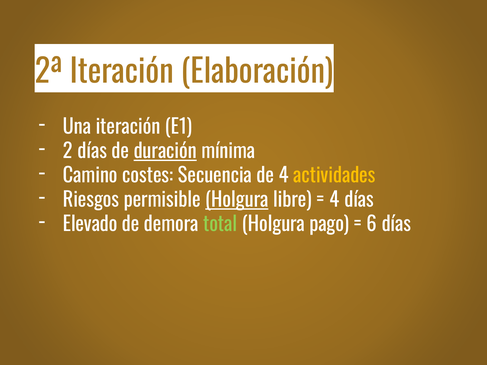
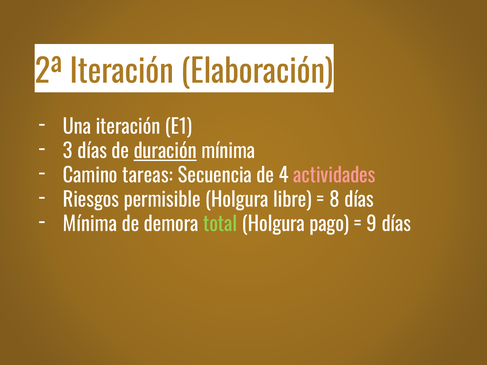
2: 2 -> 3
costes: costes -> tareas
actividades colour: yellow -> pink
Holgura at (237, 200) underline: present -> none
4 at (335, 200): 4 -> 8
Elevado at (90, 225): Elevado -> Mínima
6: 6 -> 9
